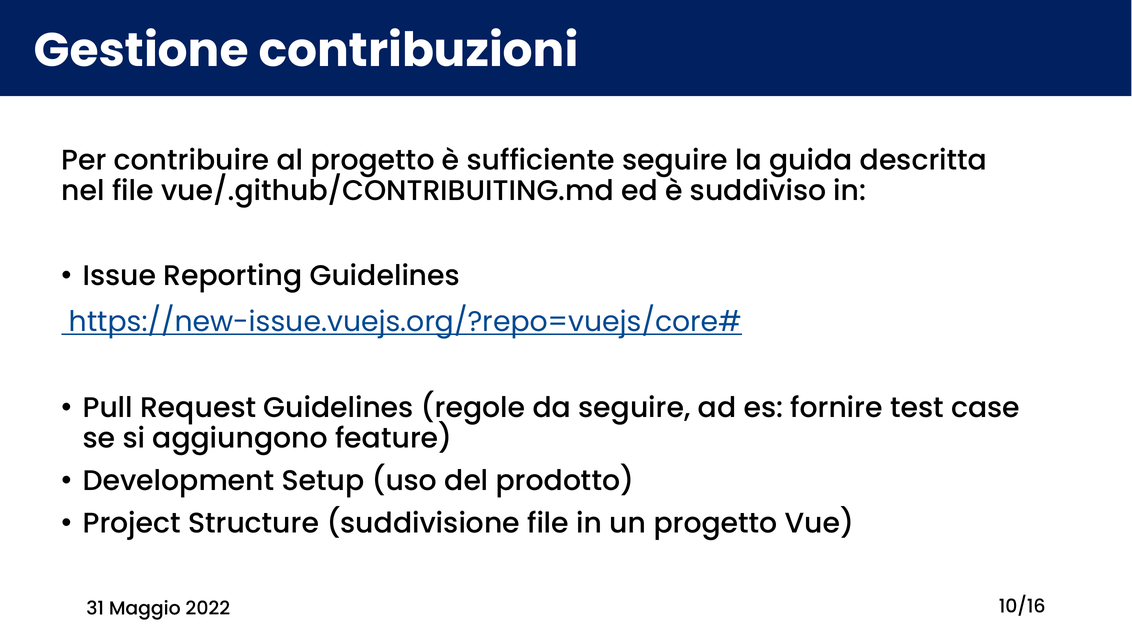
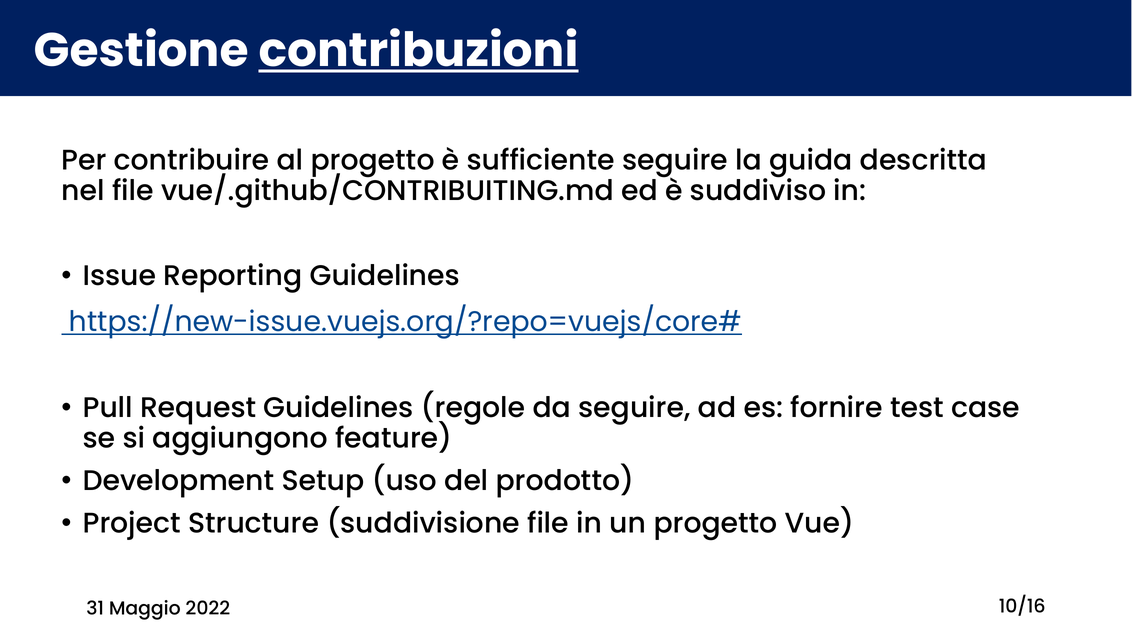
contribuzioni underline: none -> present
